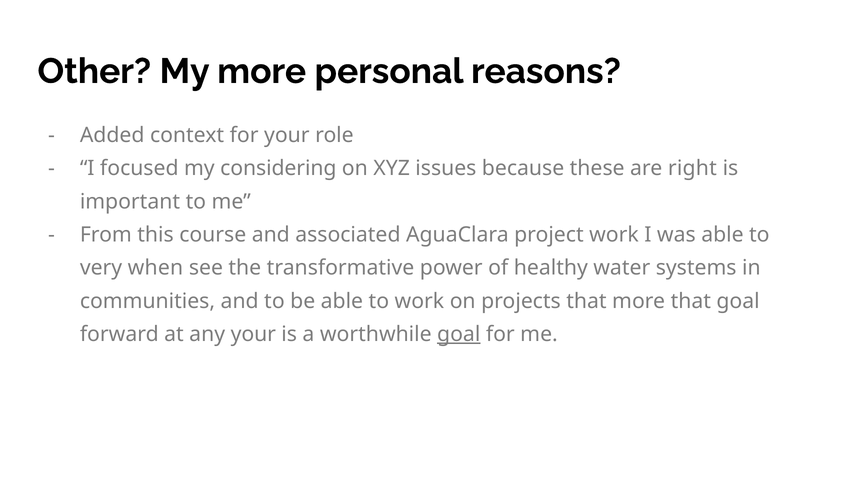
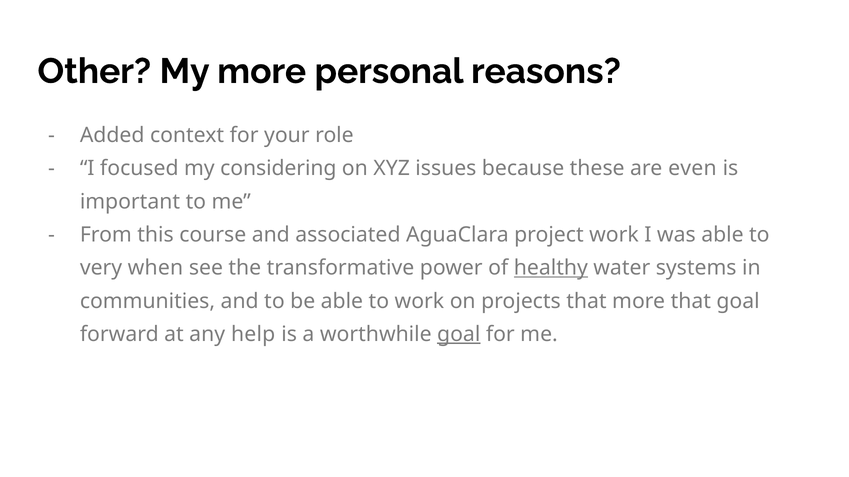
right: right -> even
healthy underline: none -> present
any your: your -> help
